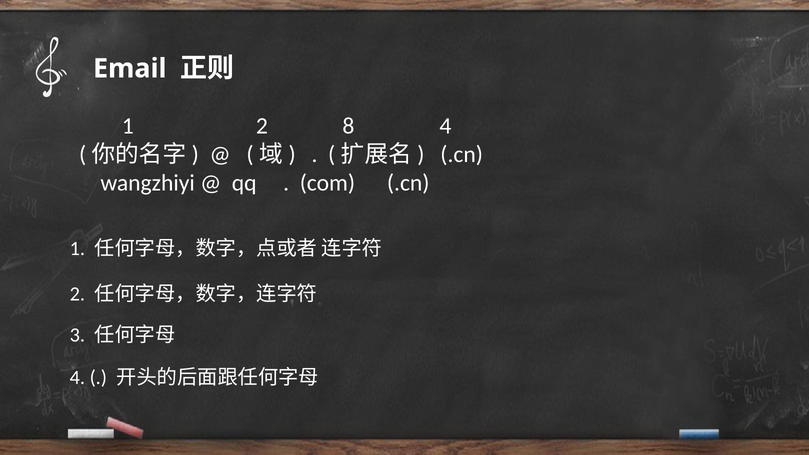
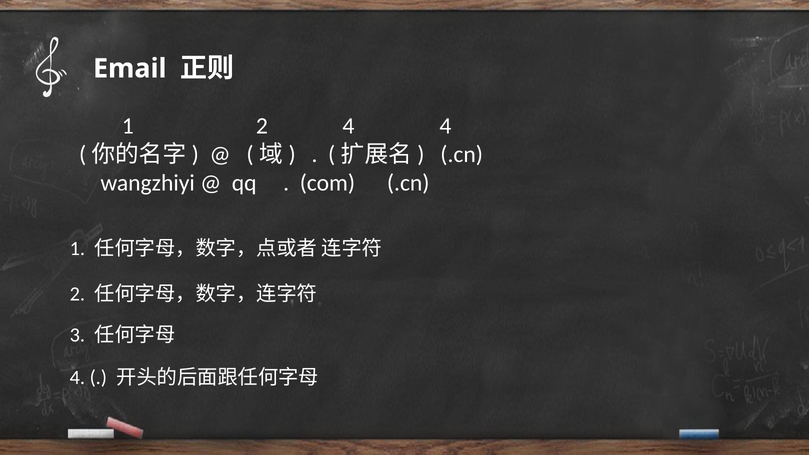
2 8: 8 -> 4
